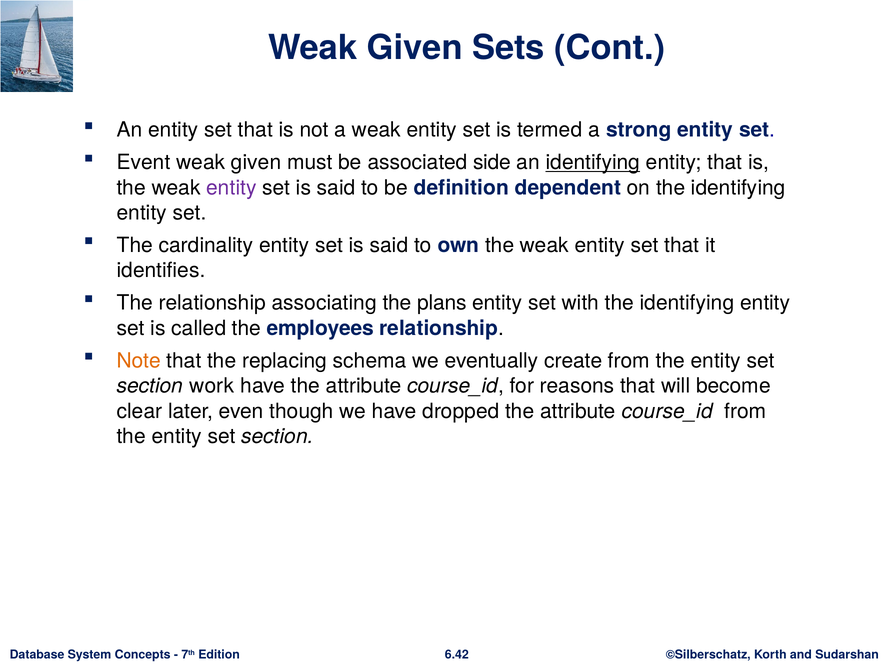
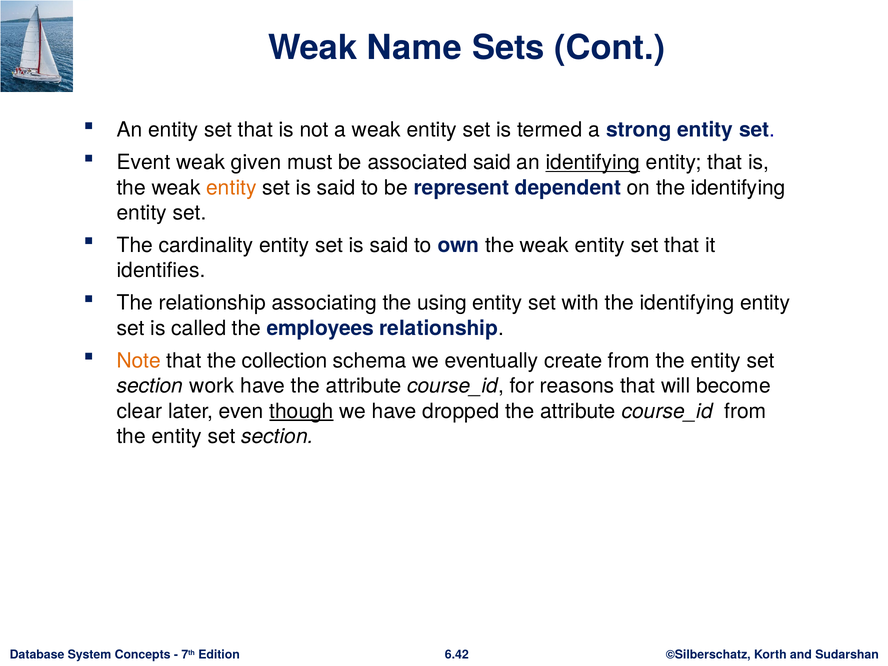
Given at (415, 48): Given -> Name
associated side: side -> said
entity at (231, 188) colour: purple -> orange
definition: definition -> represent
plans: plans -> using
replacing: replacing -> collection
though underline: none -> present
